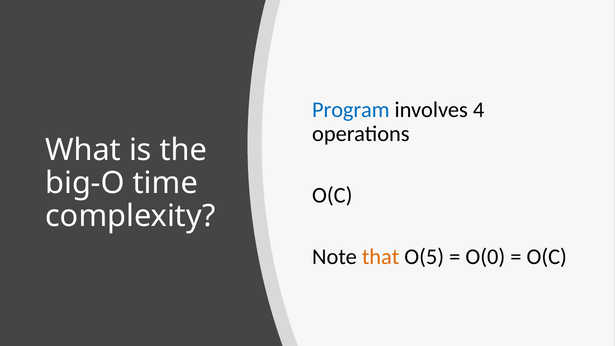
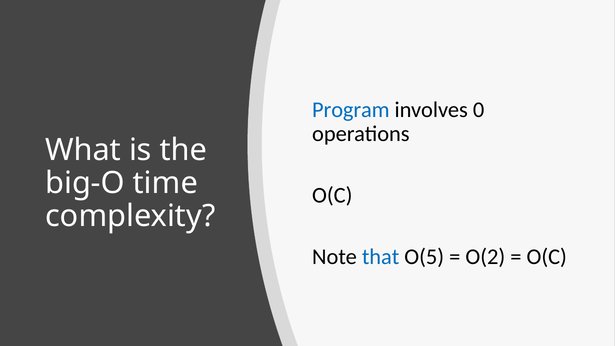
4: 4 -> 0
that colour: orange -> blue
O(0: O(0 -> O(2
